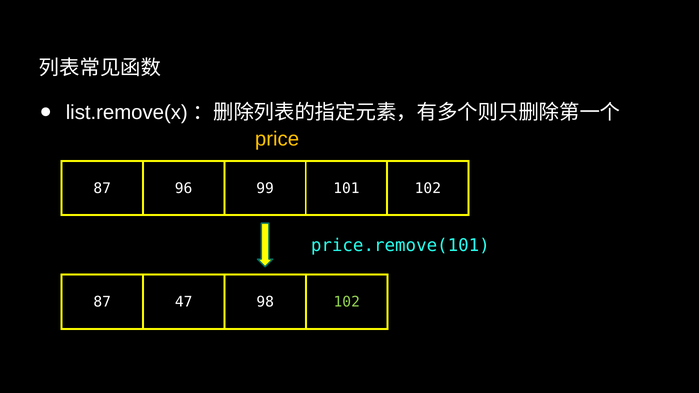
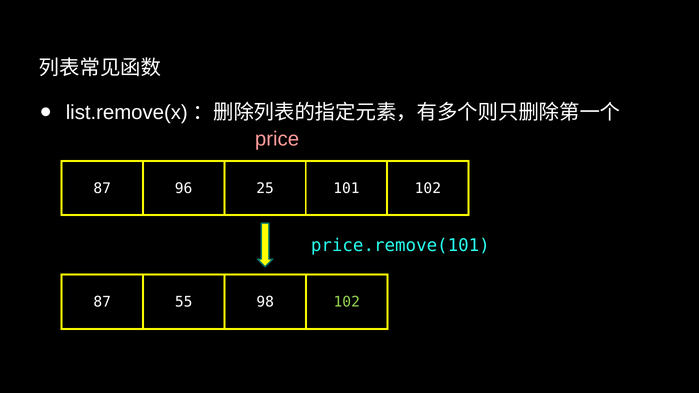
price colour: yellow -> pink
99: 99 -> 25
47: 47 -> 55
